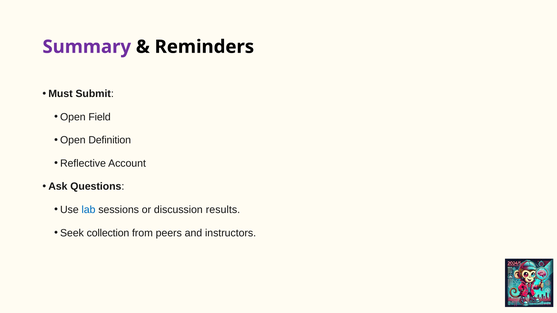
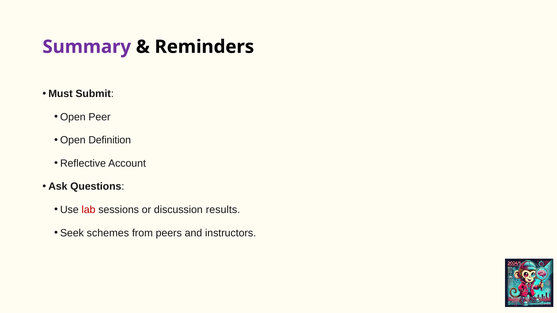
Field: Field -> Peer
lab colour: blue -> red
collection: collection -> schemes
